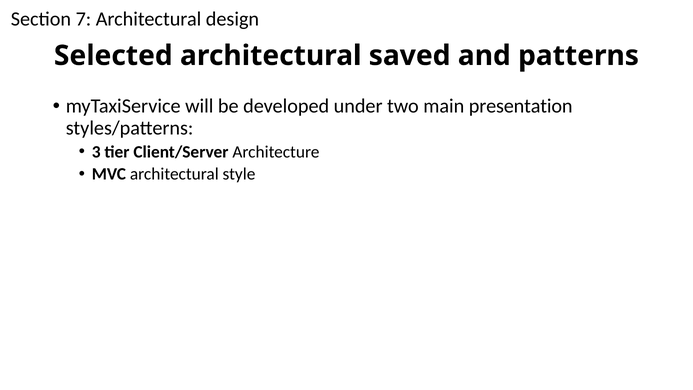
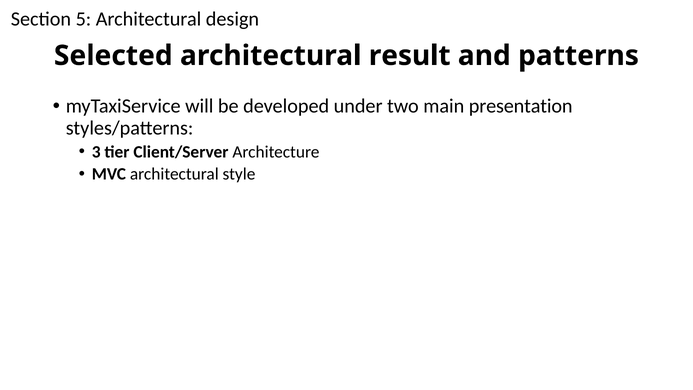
7: 7 -> 5
saved: saved -> result
